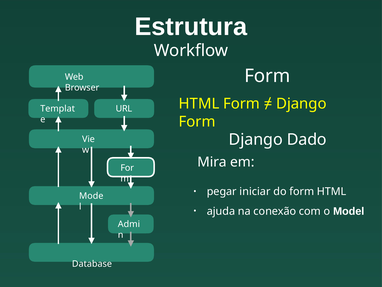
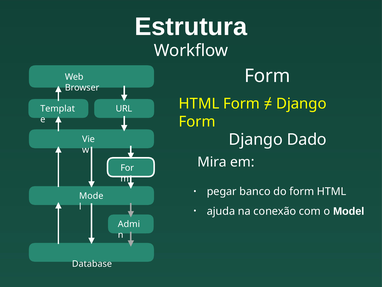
iniciar: iniciar -> banco
